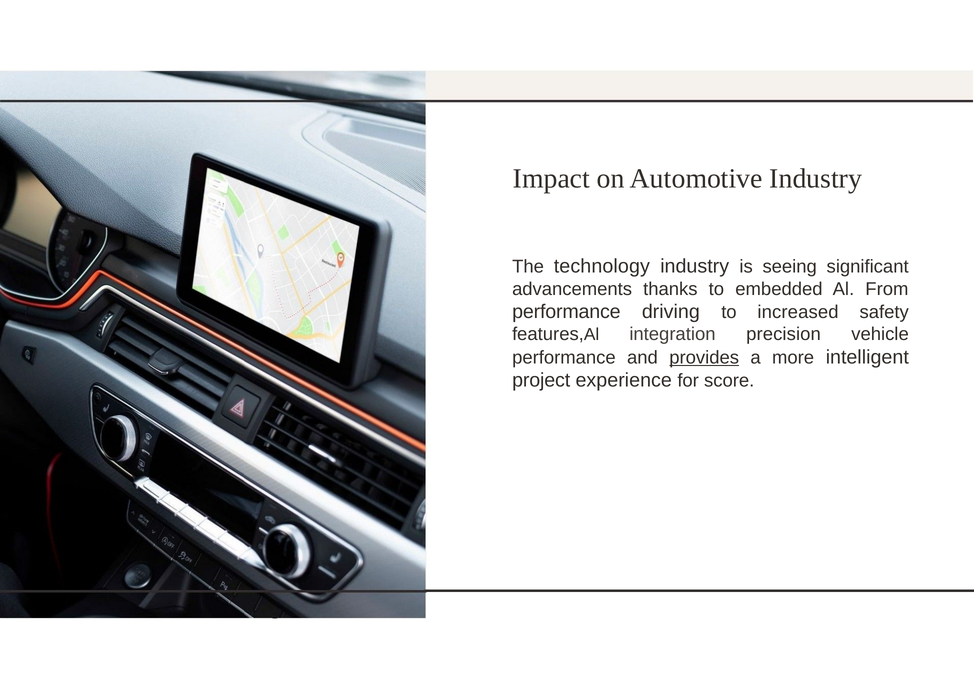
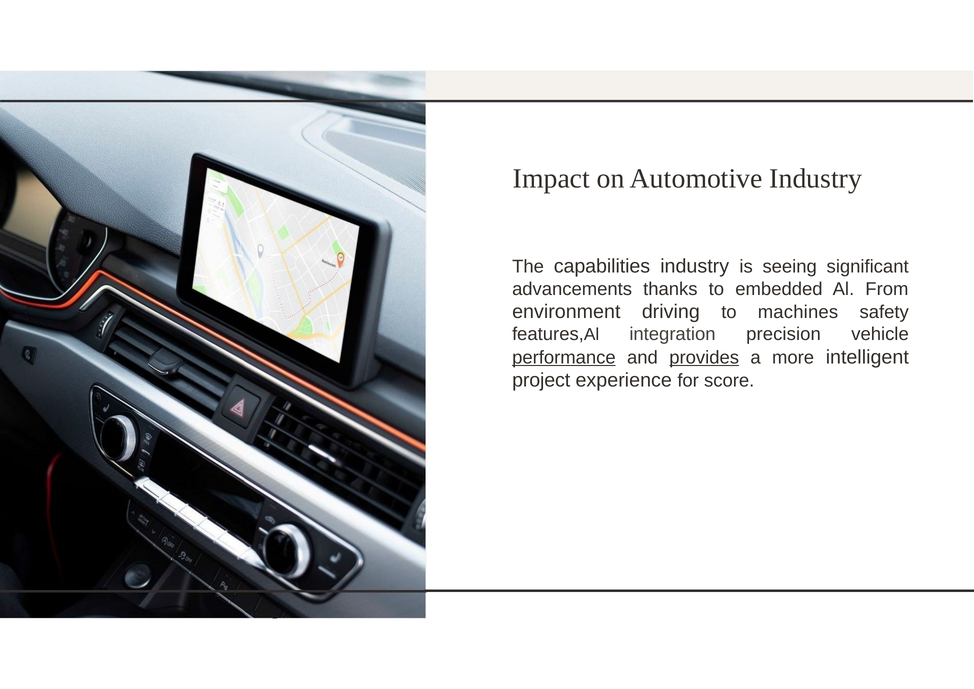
technology: technology -> capabilities
performance at (566, 312): performance -> environment
increased: increased -> machines
performance at (564, 357) underline: none -> present
